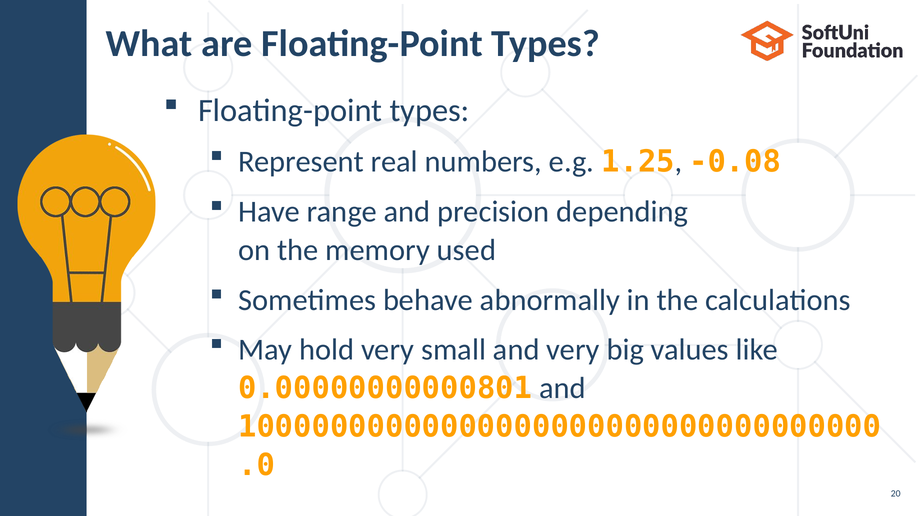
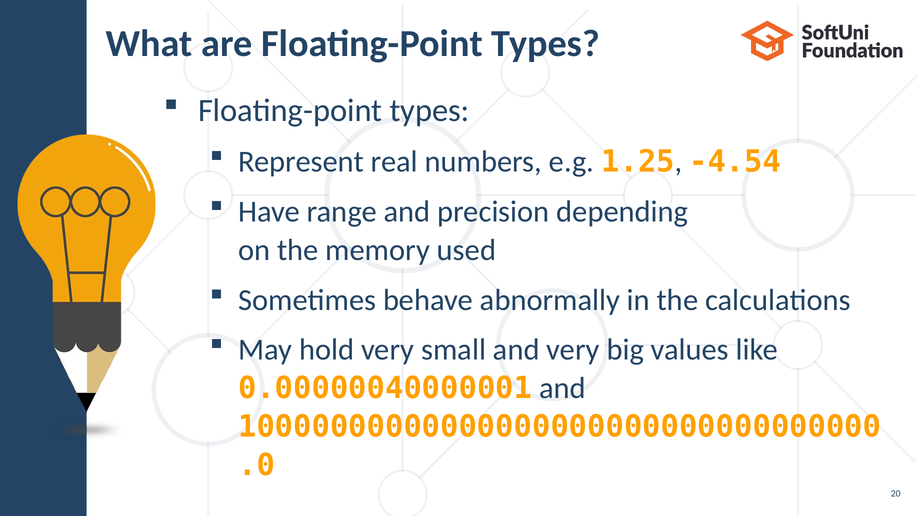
-0.08: -0.08 -> -4.54
0.00000000000801: 0.00000000000801 -> 0.00000040000001
